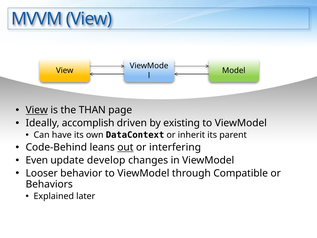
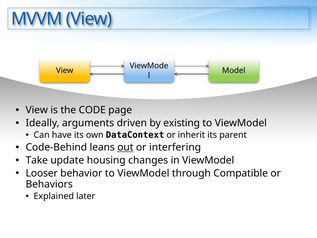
View at (37, 110) underline: present -> none
THAN: THAN -> CODE
accomplish: accomplish -> arguments
Even: Even -> Take
develop: develop -> housing
